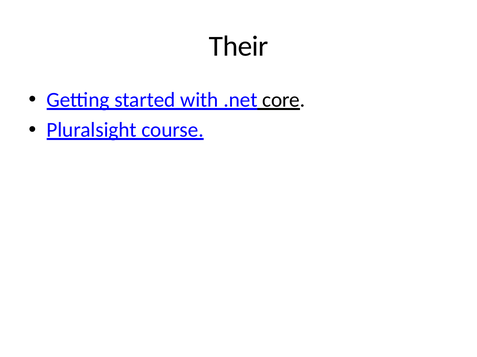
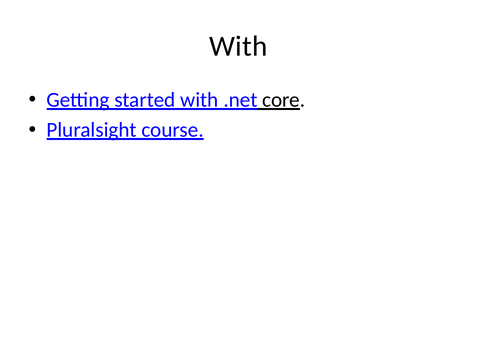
Their at (239, 46): Their -> With
